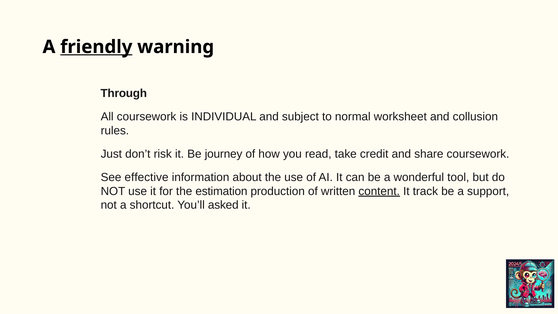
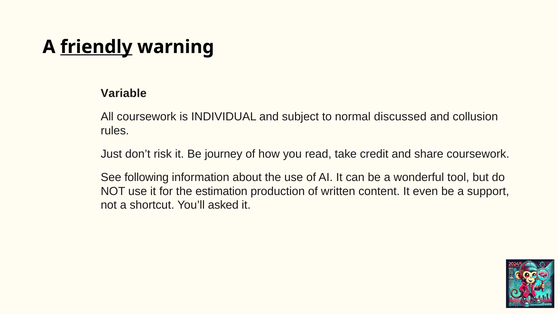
Through: Through -> Variable
worksheet: worksheet -> discussed
effective: effective -> following
content underline: present -> none
track: track -> even
